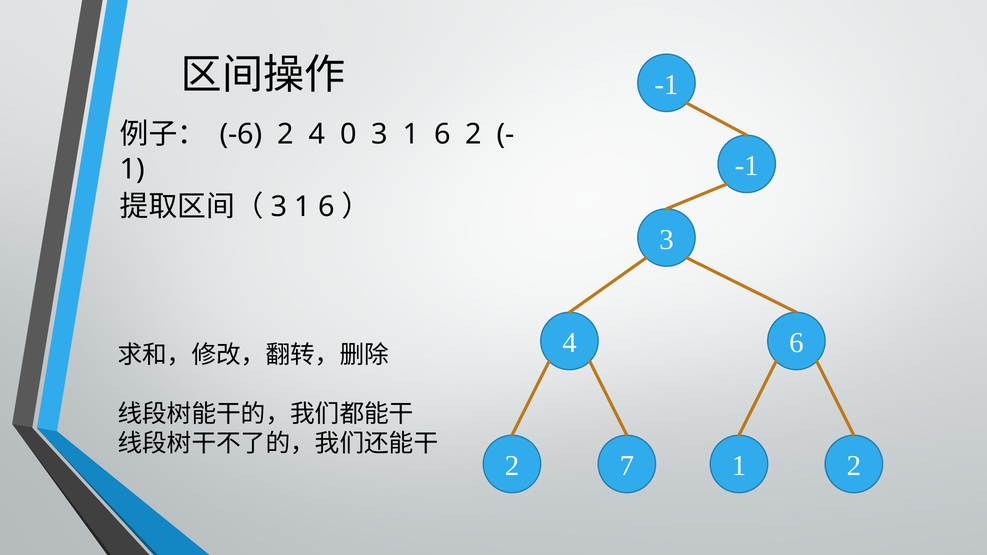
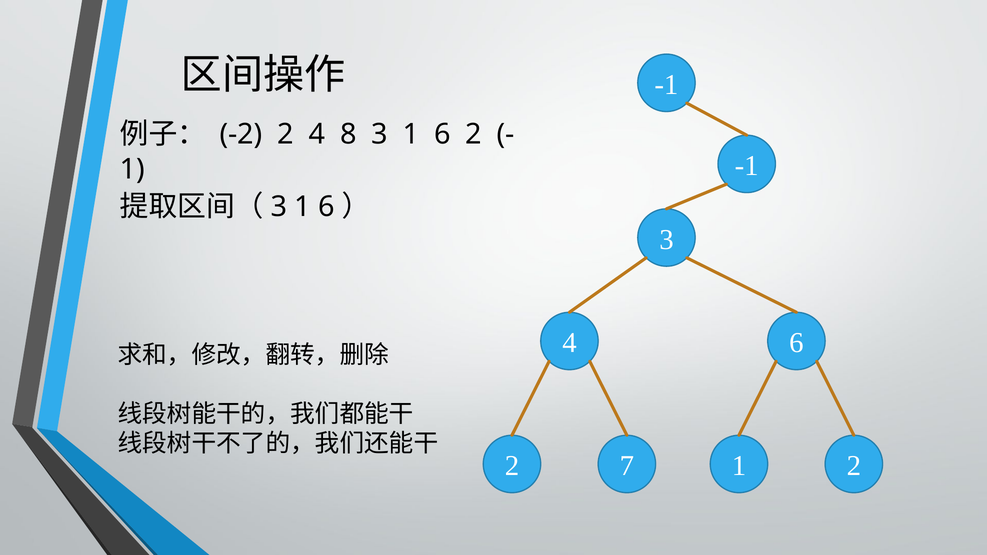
-6: -6 -> -2
0: 0 -> 8
